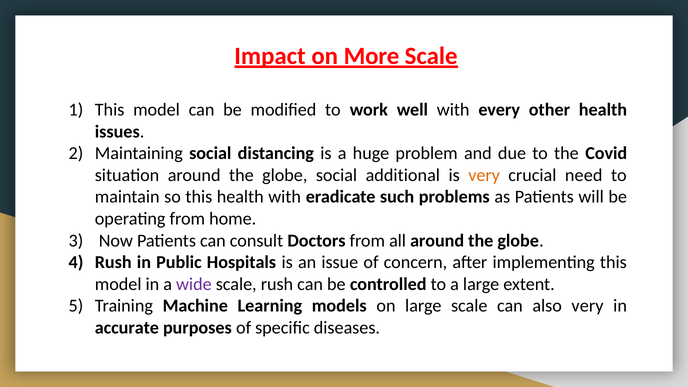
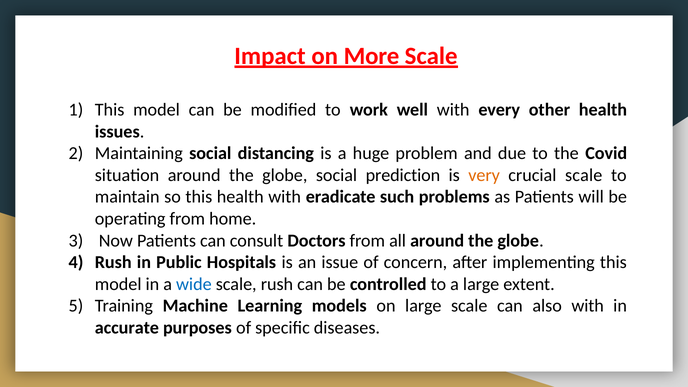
additional: additional -> prediction
crucial need: need -> scale
wide colour: purple -> blue
also very: very -> with
